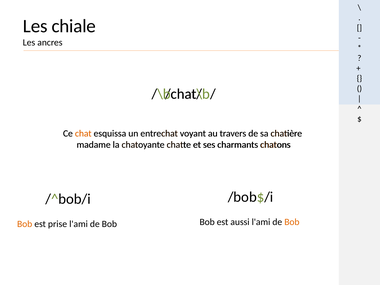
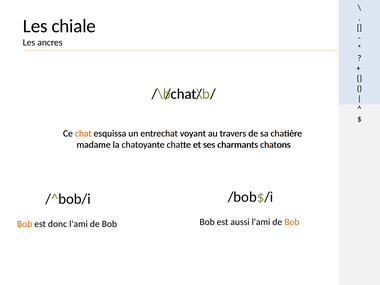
prise: prise -> donc
